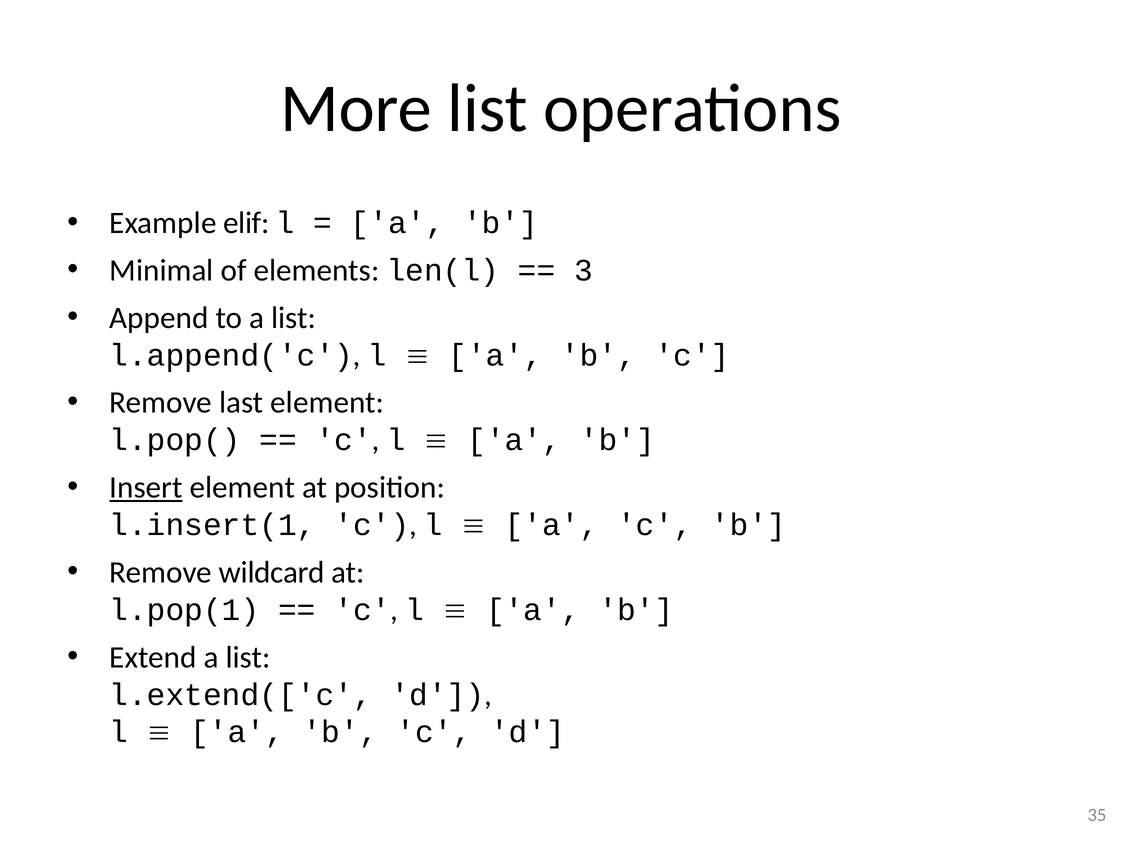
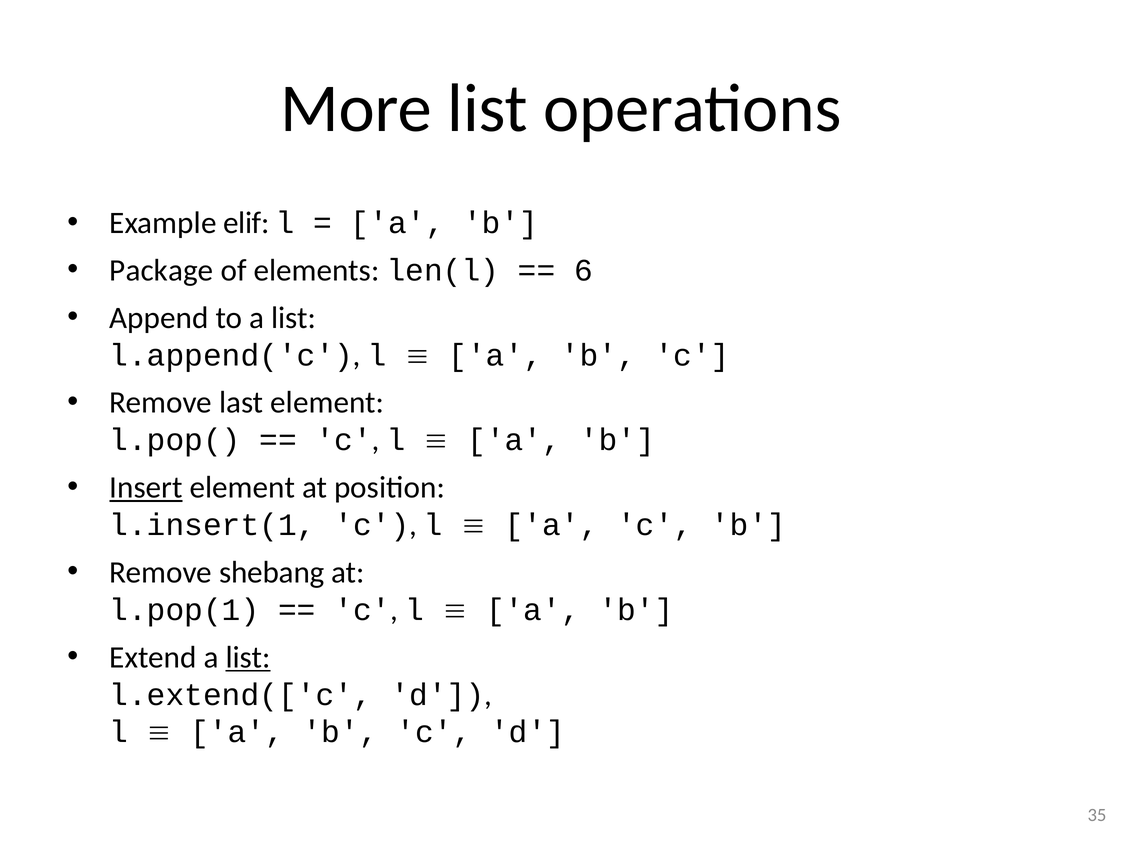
Minimal: Minimal -> Package
3: 3 -> 6
wildcard: wildcard -> shebang
list at (248, 657) underline: none -> present
